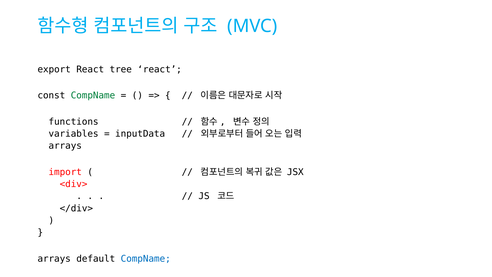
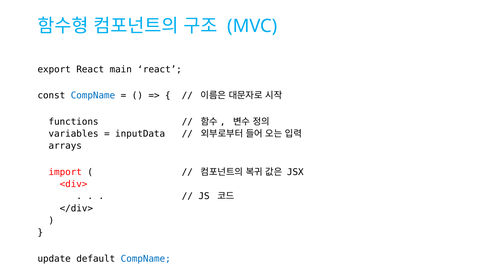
tree: tree -> main
CompName at (93, 96) colour: green -> blue
arrays at (54, 258): arrays -> update
